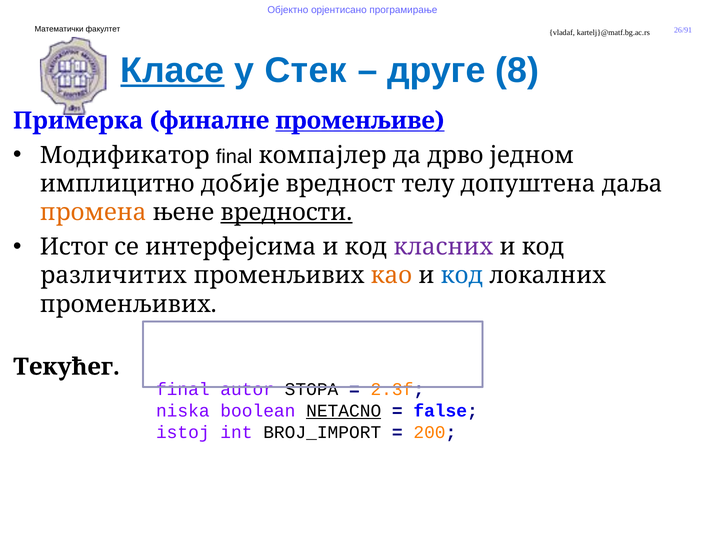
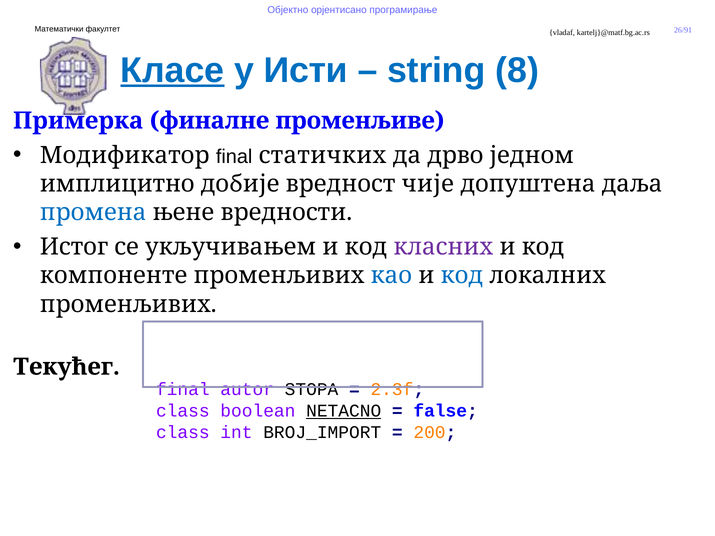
Стек: Стек -> Исти
друге: друге -> string
променљиве underline: present -> none
компајлер: компајлер -> статичких
телу: телу -> чије
промена colour: orange -> blue
вредности underline: present -> none
интерфејсима: интерфејсима -> укључивањем
различитих: различитих -> компоненте
као colour: orange -> blue
niska at (183, 411): niska -> class
istoj at (183, 433): istoj -> class
